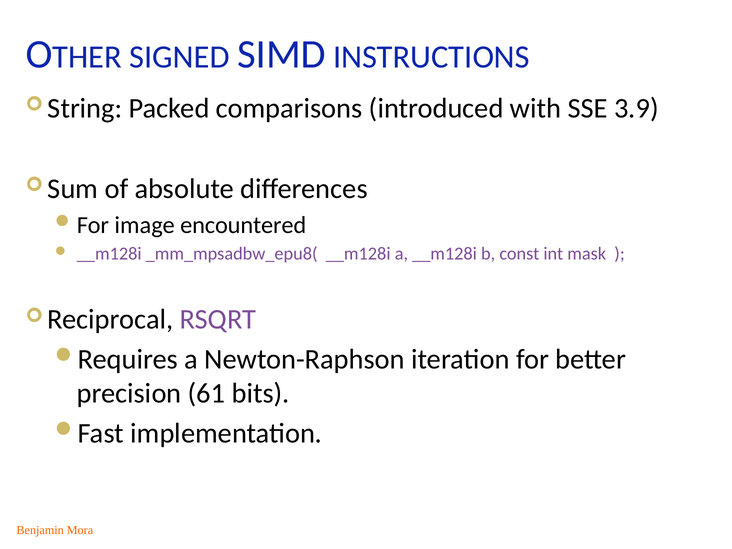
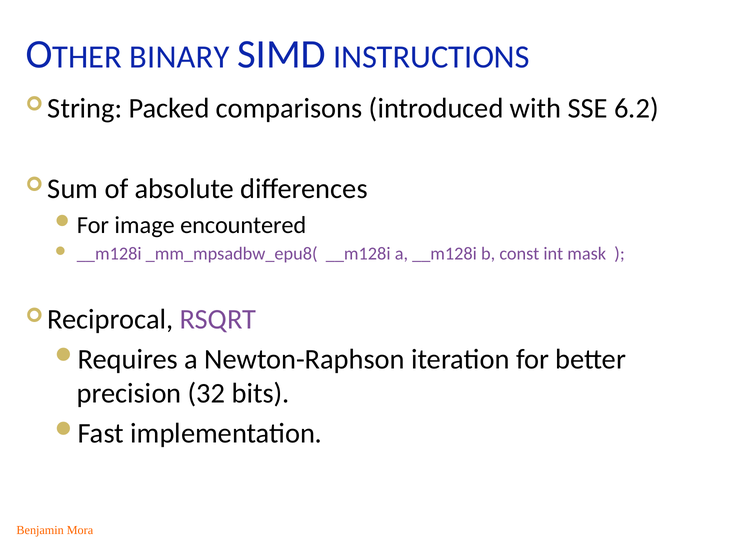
SIGNED: SIGNED -> BINARY
3.9: 3.9 -> 6.2
61: 61 -> 32
